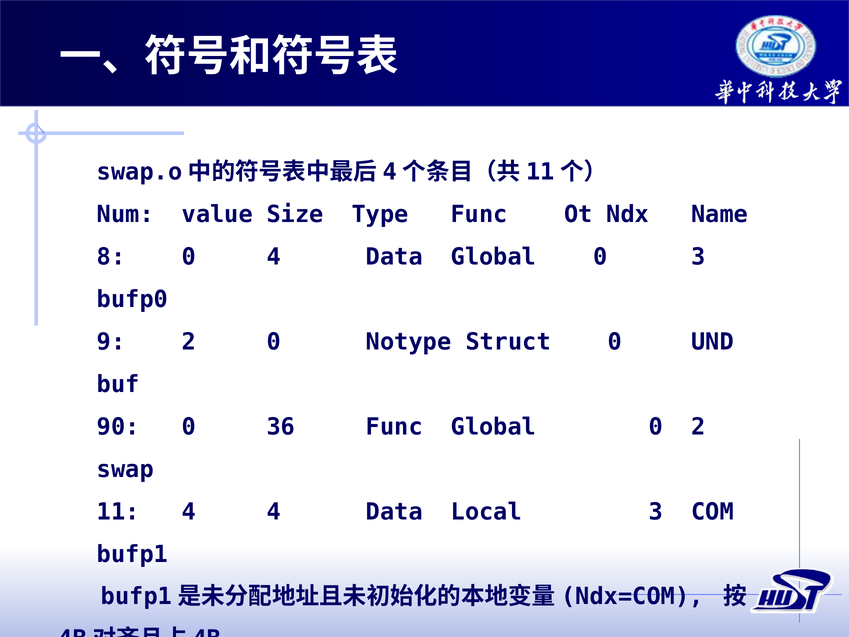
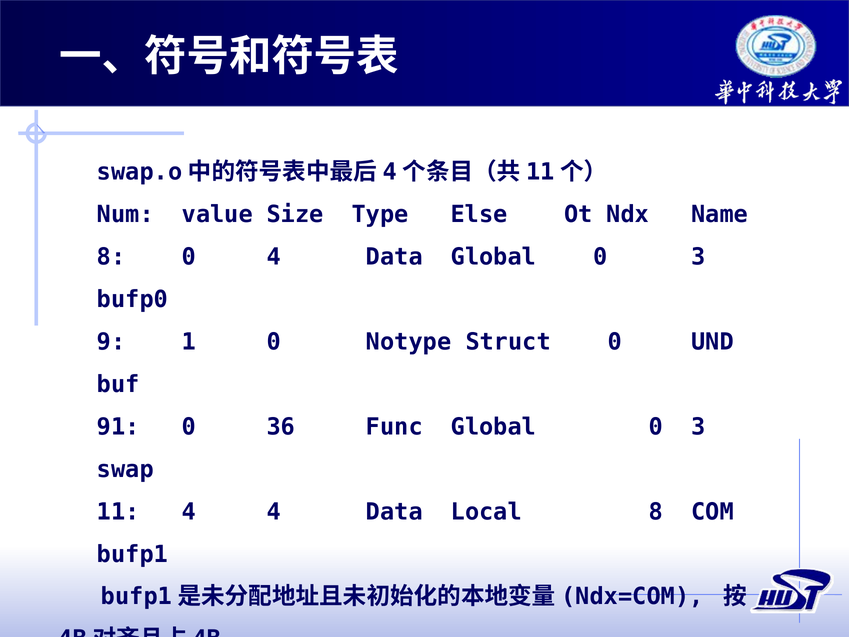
Type Func: Func -> Else
9 2: 2 -> 1
90: 90 -> 91
Func Global 0 2: 2 -> 3
Local 3: 3 -> 8
